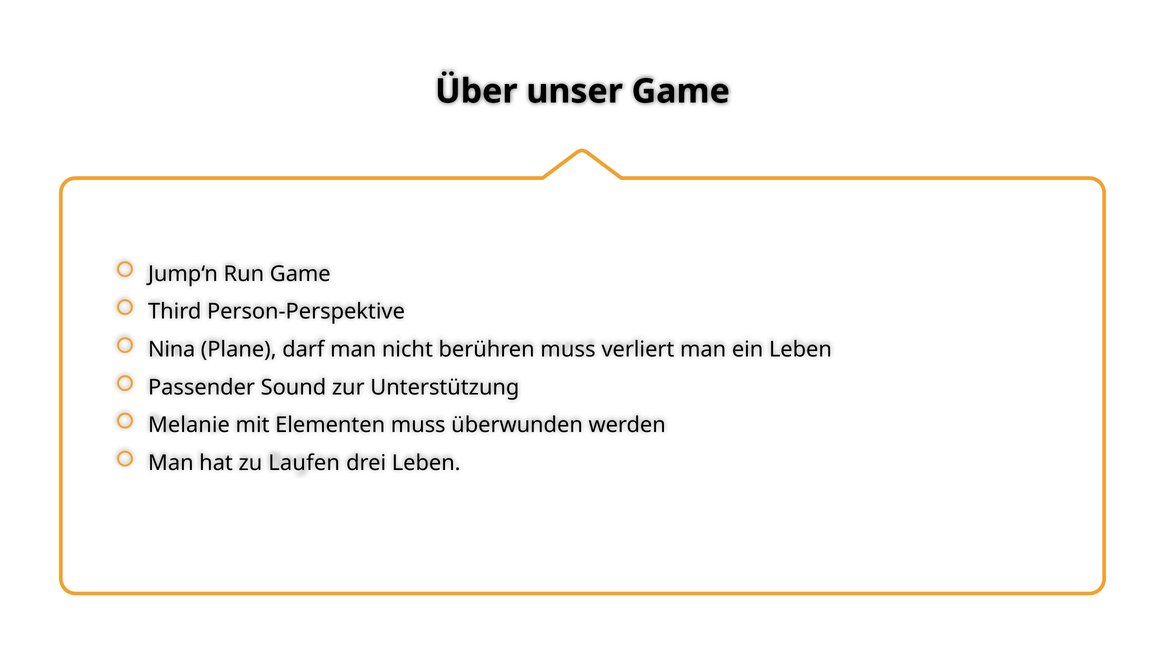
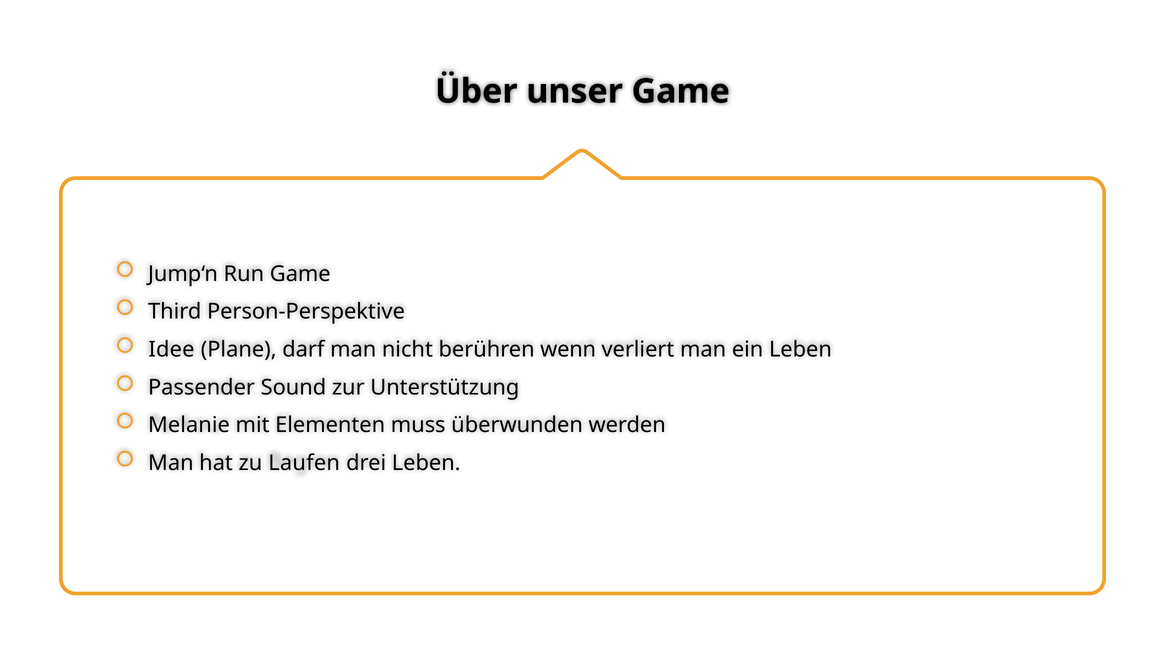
Nina: Nina -> Idee
berühren muss: muss -> wenn
